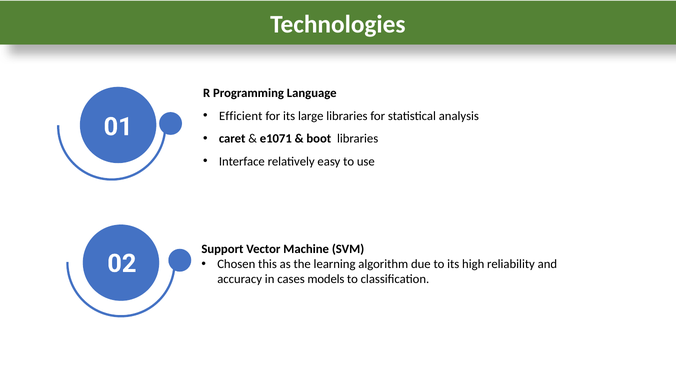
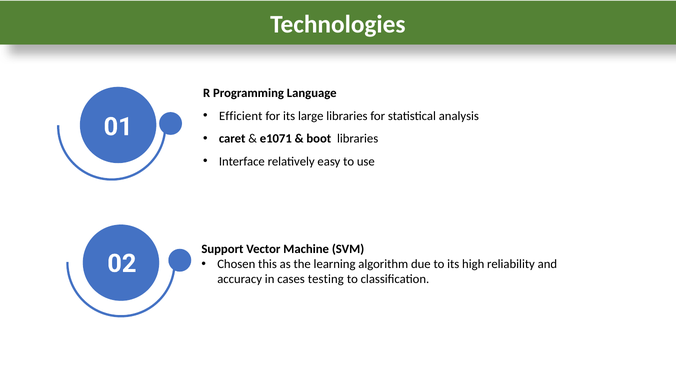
models: models -> testing
